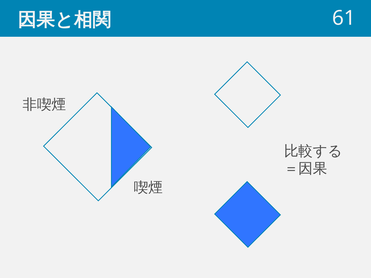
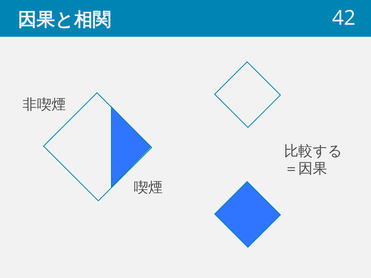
61: 61 -> 42
